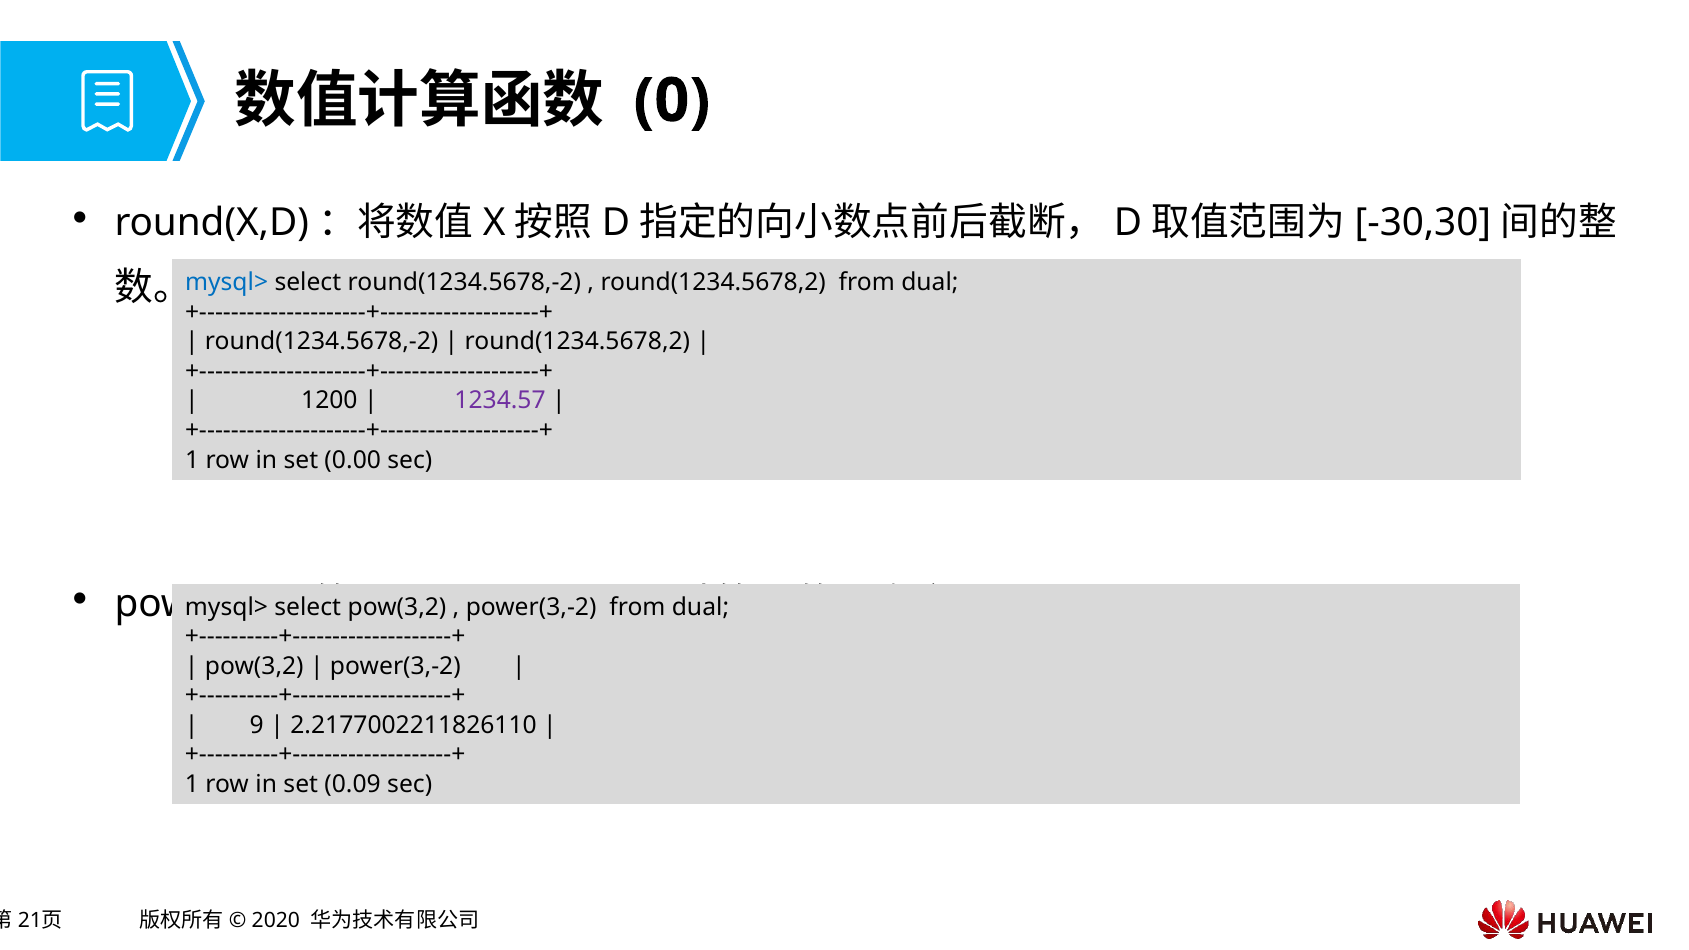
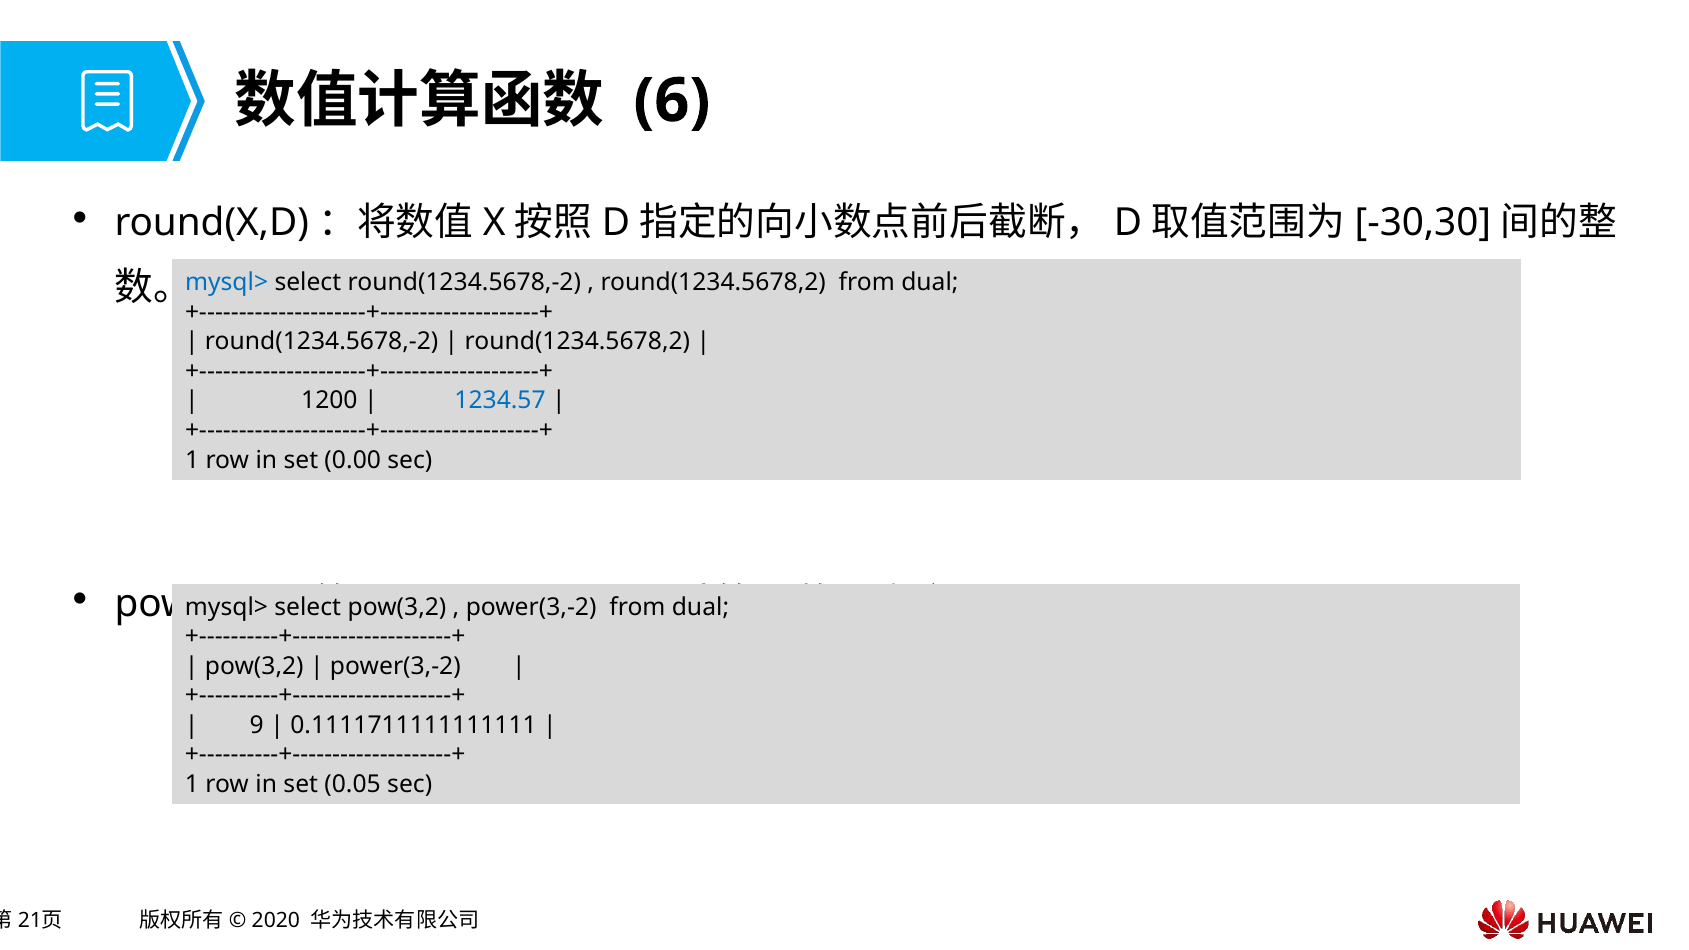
0: 0 -> 6
1234.57 colour: purple -> blue
2.2177002211826110: 2.2177002211826110 -> 0.1111711111111111
0.09: 0.09 -> 0.05
